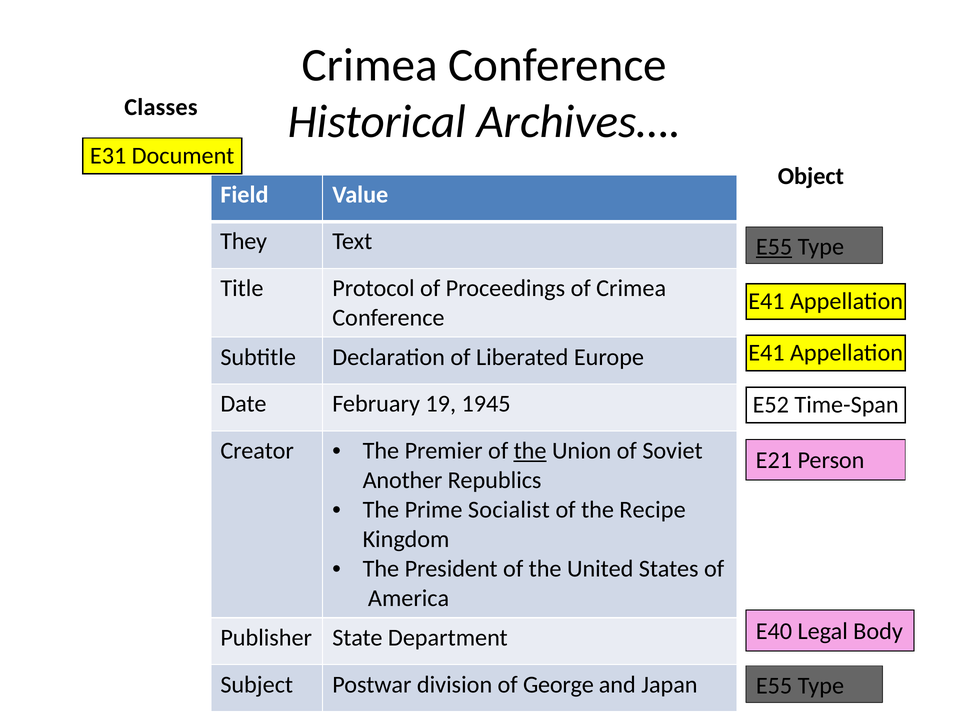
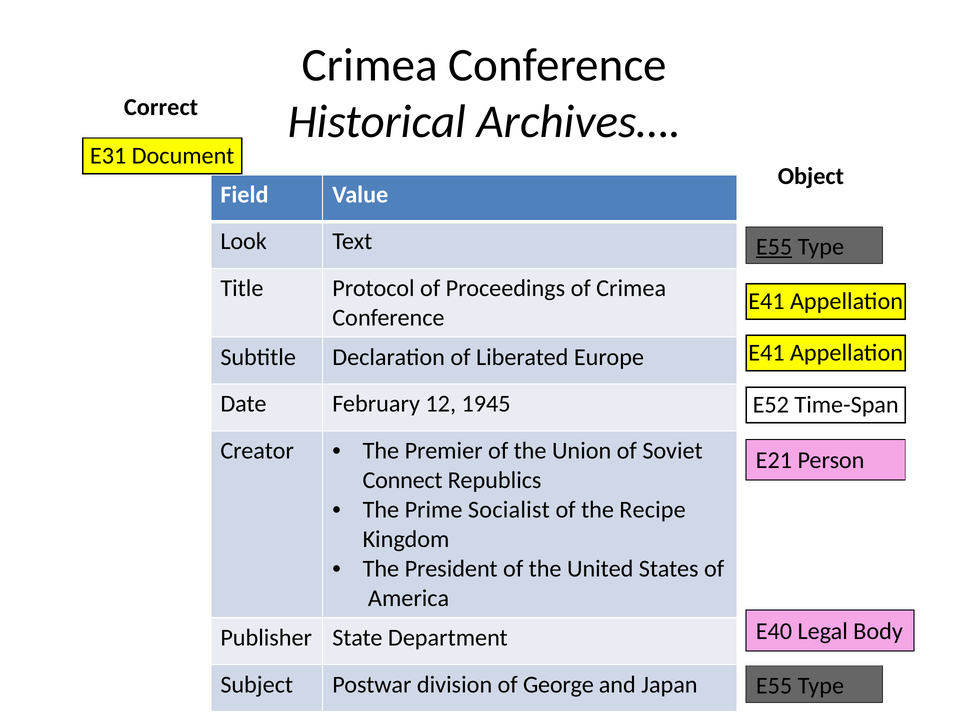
Classes: Classes -> Correct
They: They -> Look
19: 19 -> 12
the at (530, 451) underline: present -> none
Another: Another -> Connect
